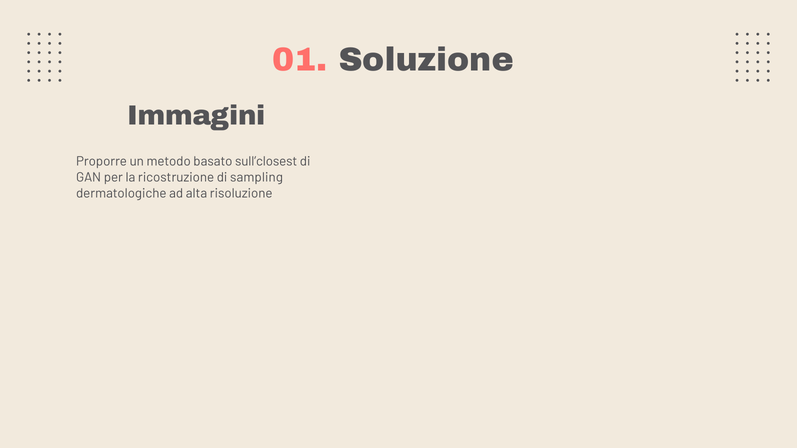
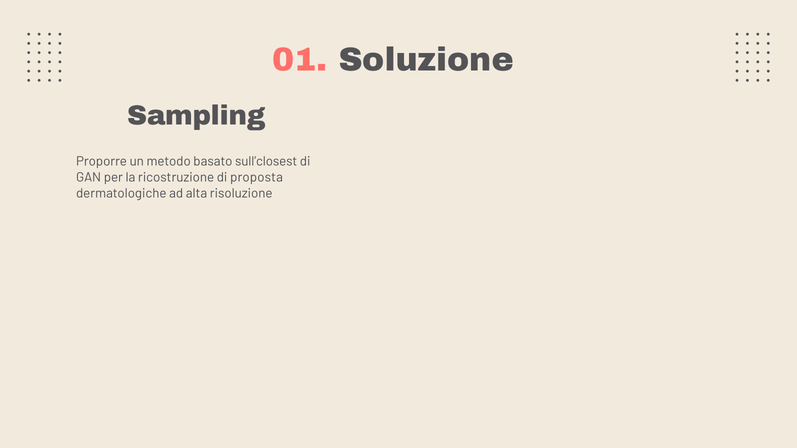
Immagini: Immagini -> Sampling
sampling: sampling -> proposta
